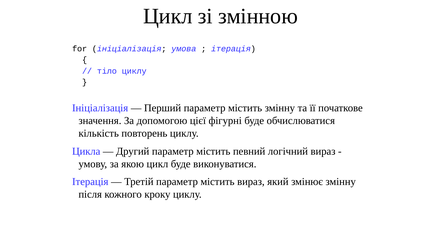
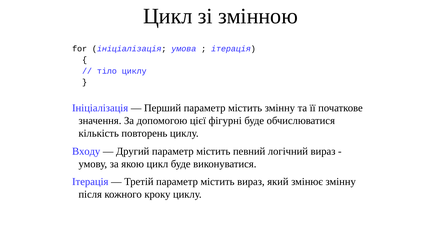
Цикла: Цикла -> Входу
